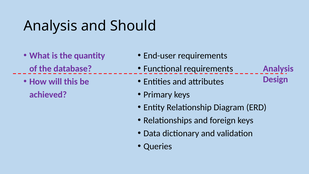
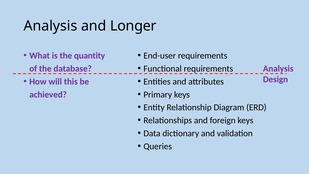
Should: Should -> Longer
